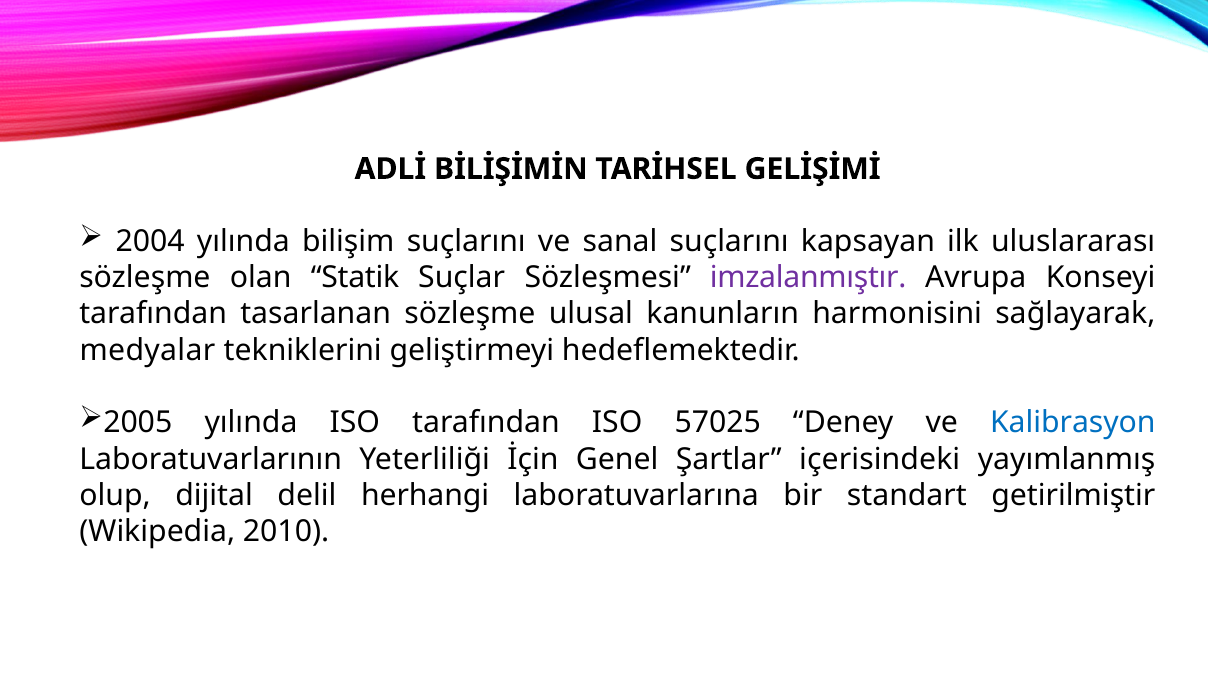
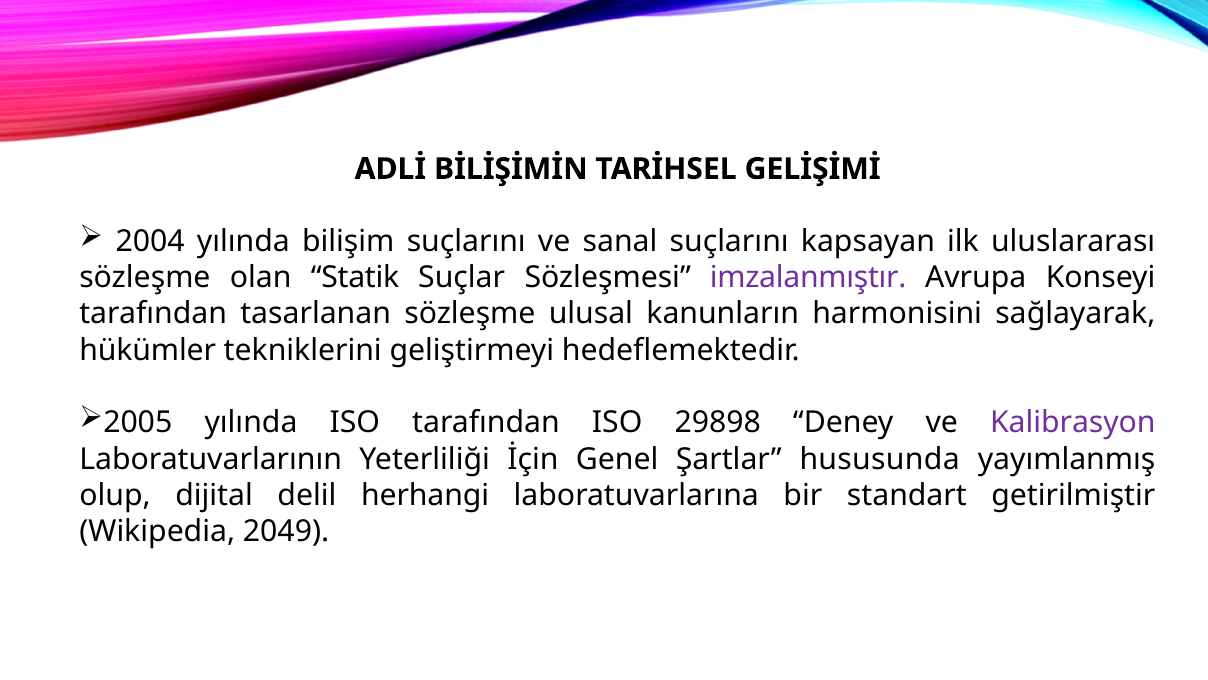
medyalar: medyalar -> hükümler
57025: 57025 -> 29898
Kalibrasyon colour: blue -> purple
içerisindeki: içerisindeki -> hususunda
2010: 2010 -> 2049
